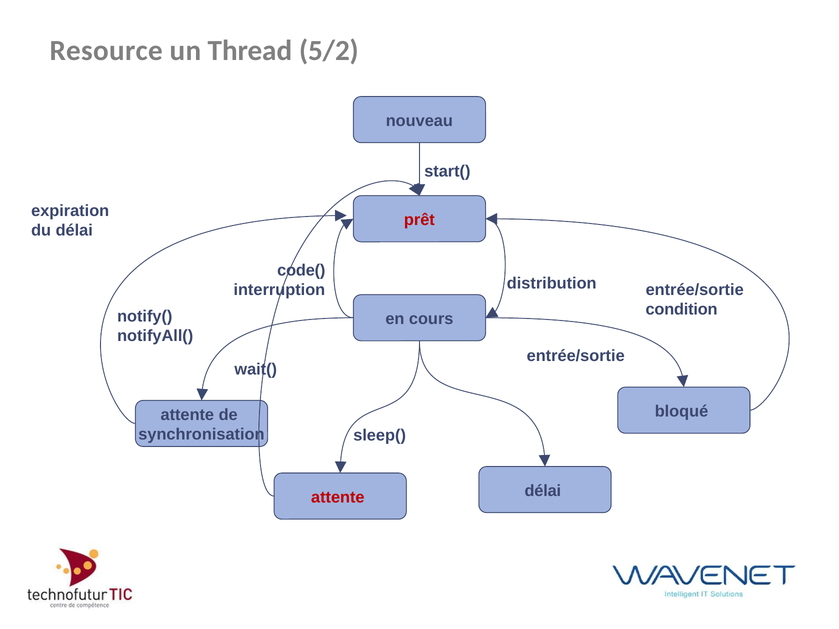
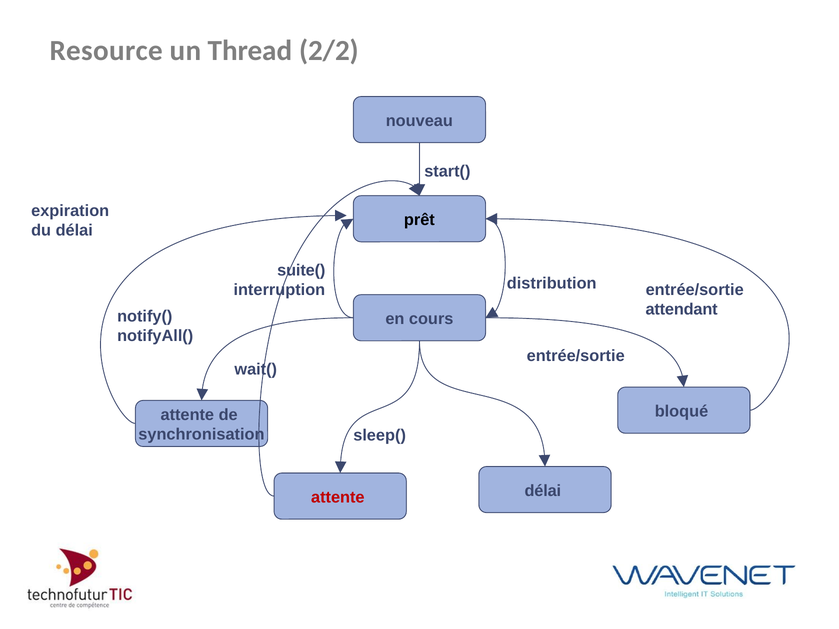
5/2: 5/2 -> 2/2
prêt colour: red -> black
code(: code( -> suite(
condition: condition -> attendant
